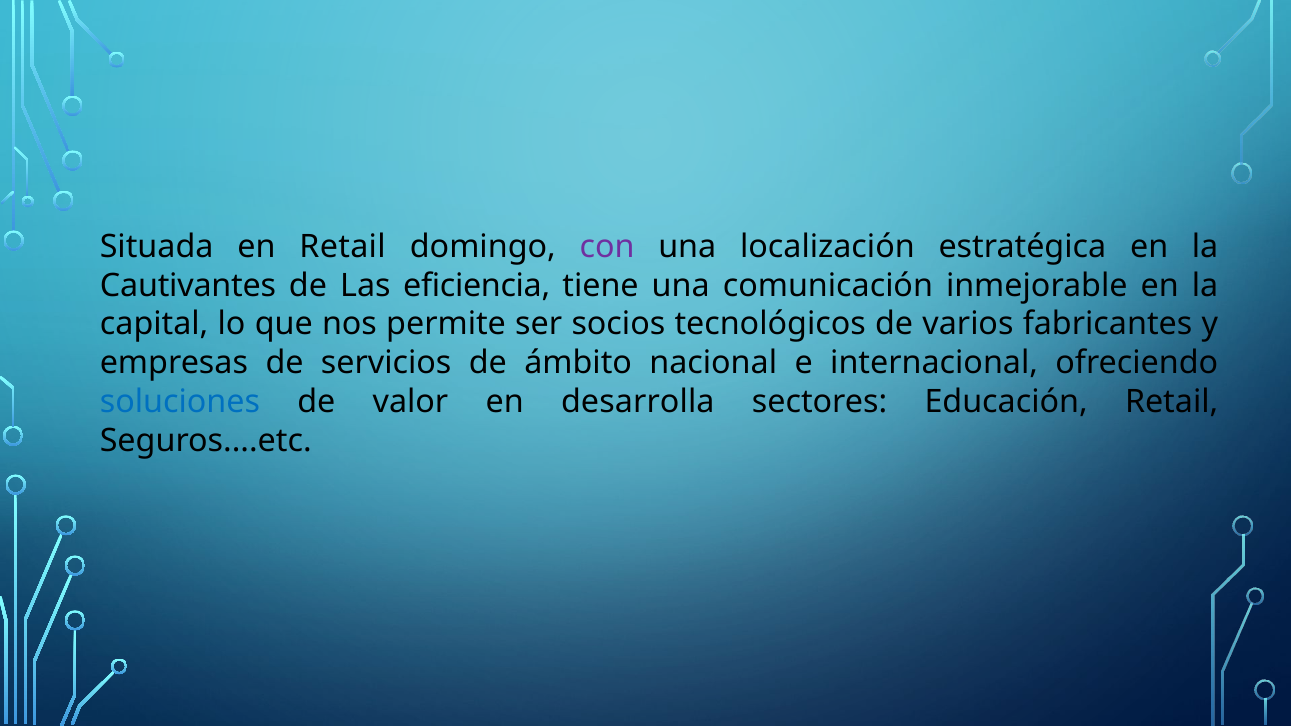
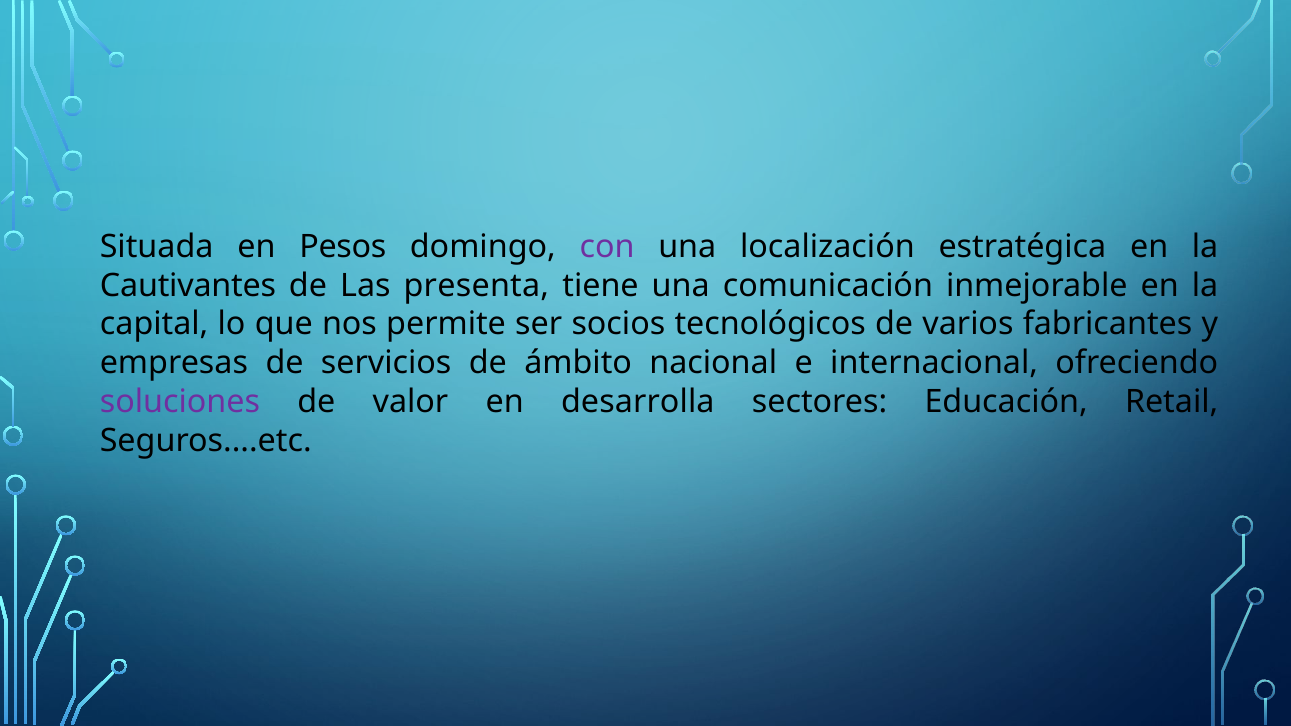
en Retail: Retail -> Pesos
eficiencia: eficiencia -> presenta
soluciones colour: blue -> purple
